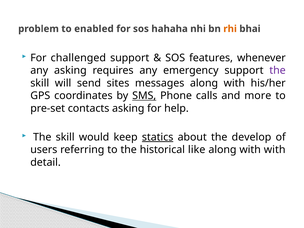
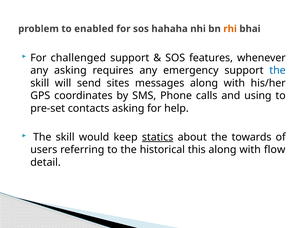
the at (278, 70) colour: purple -> blue
SMS underline: present -> none
more: more -> using
develop: develop -> towards
like: like -> this
with with: with -> flow
